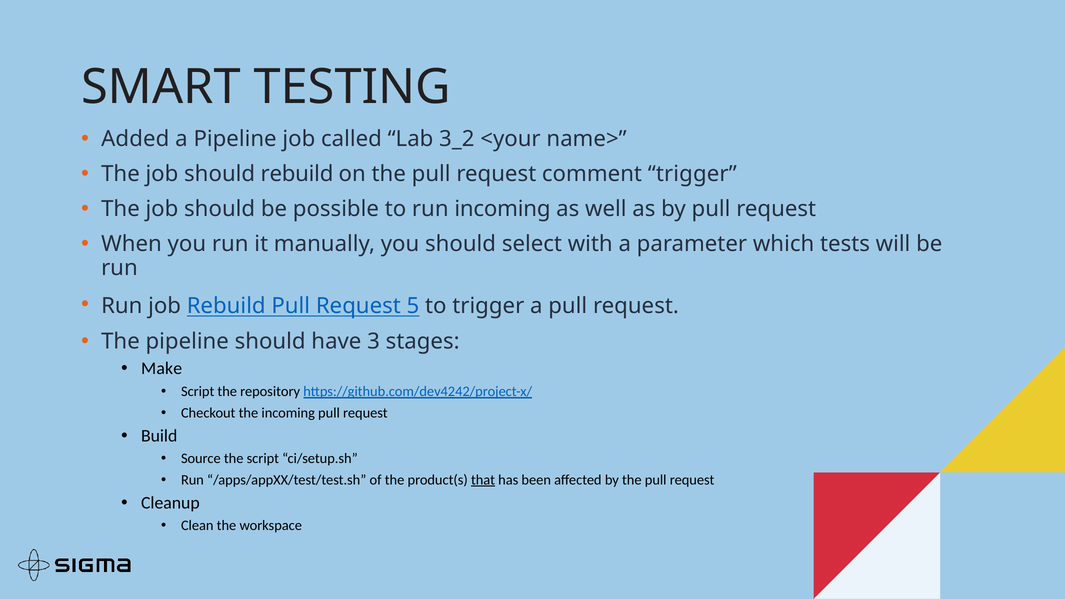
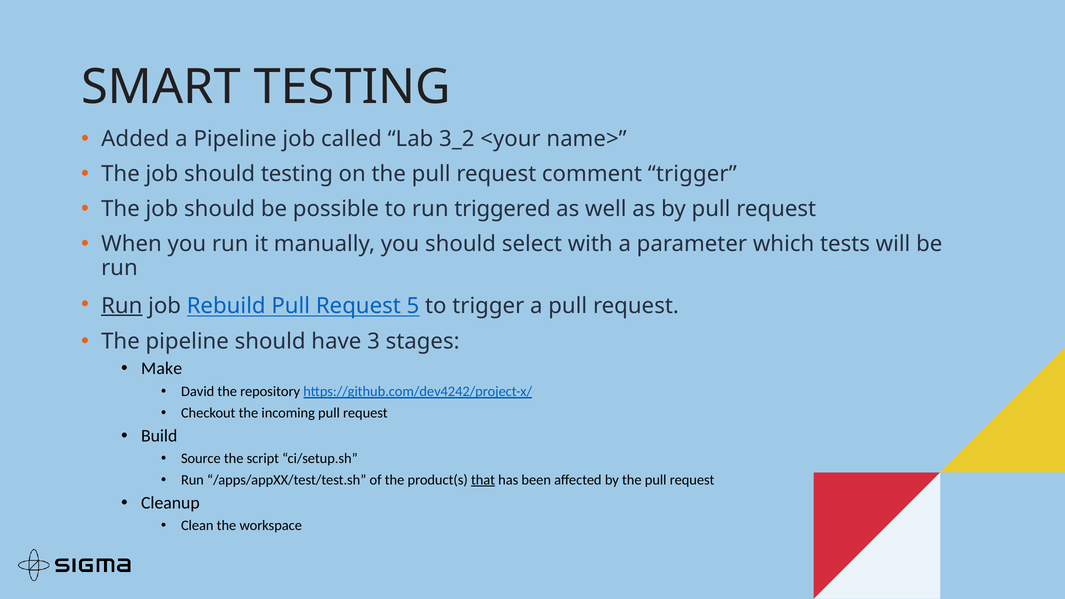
should rebuild: rebuild -> testing
run incoming: incoming -> triggered
Run at (122, 306) underline: none -> present
Script at (198, 392): Script -> David
